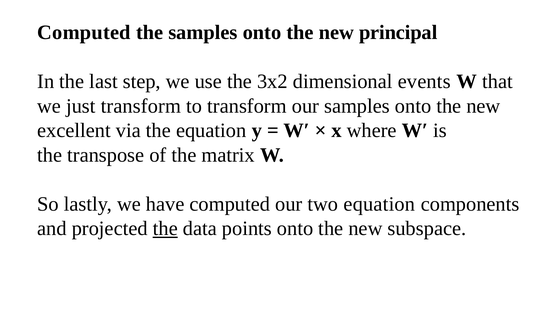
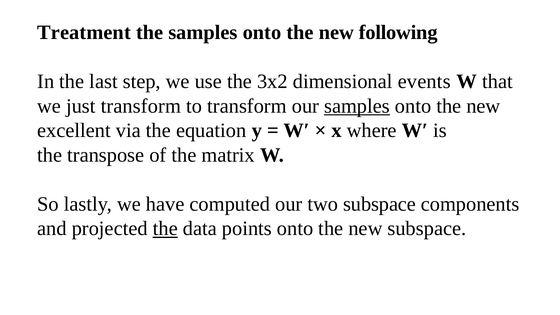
Computed at (84, 32): Computed -> Treatment
principal: principal -> following
samples at (357, 106) underline: none -> present
two equation: equation -> subspace
